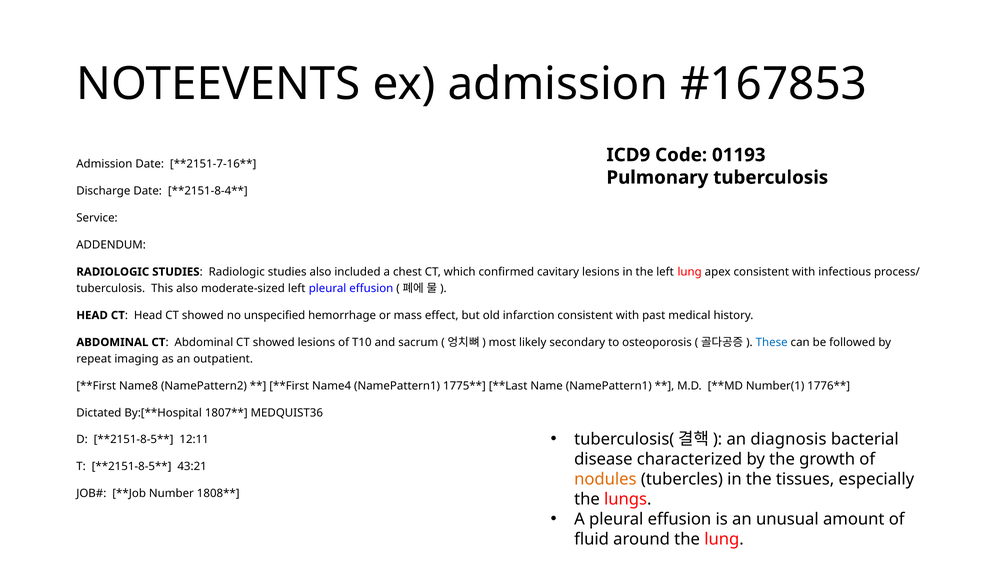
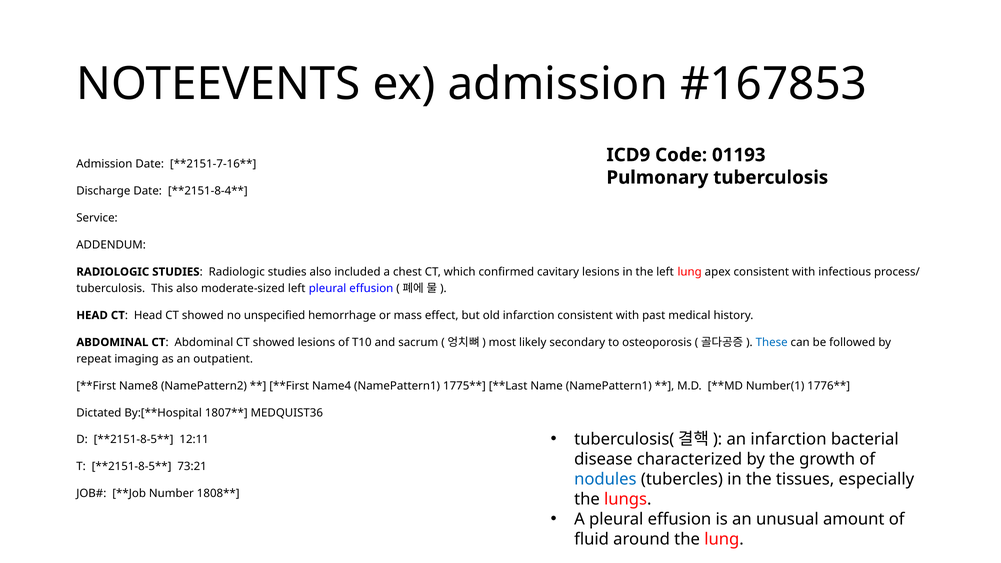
an diagnosis: diagnosis -> infarction
43:21: 43:21 -> 73:21
nodules colour: orange -> blue
